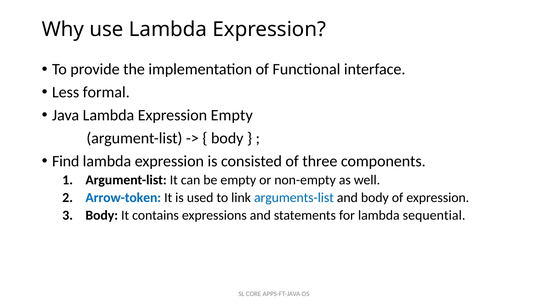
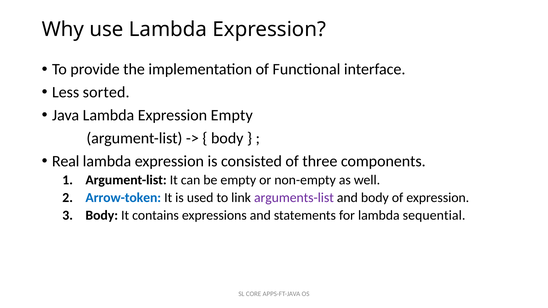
formal: formal -> sorted
Find: Find -> Real
arguments-list colour: blue -> purple
